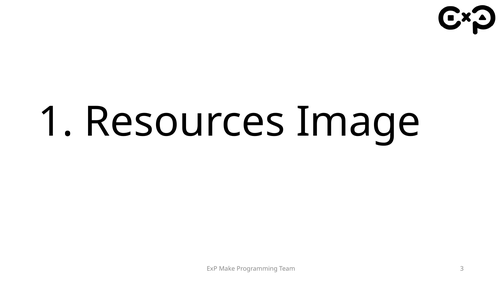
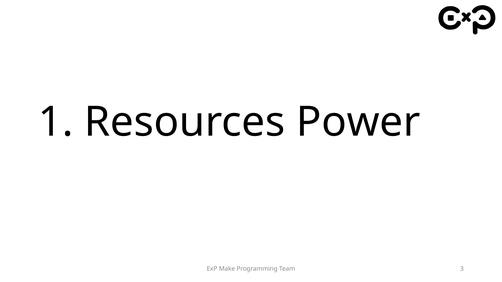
Image: Image -> Power
